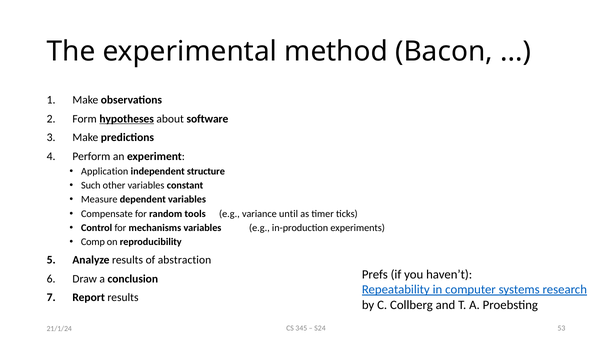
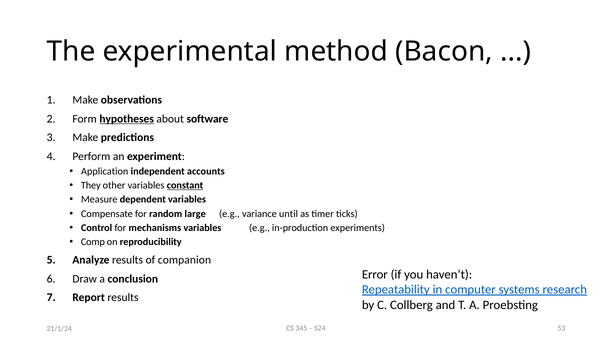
structure: structure -> accounts
Such: Such -> They
constant underline: none -> present
tools: tools -> large
abstraction: abstraction -> companion
Prefs: Prefs -> Error
